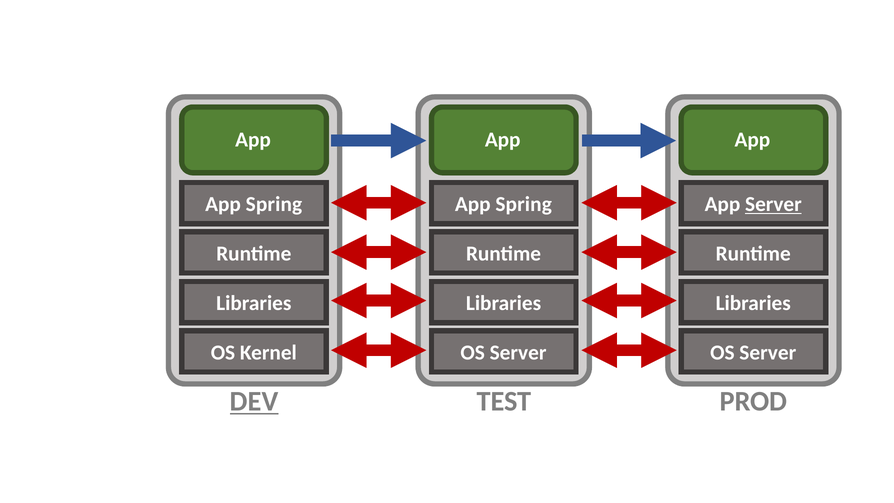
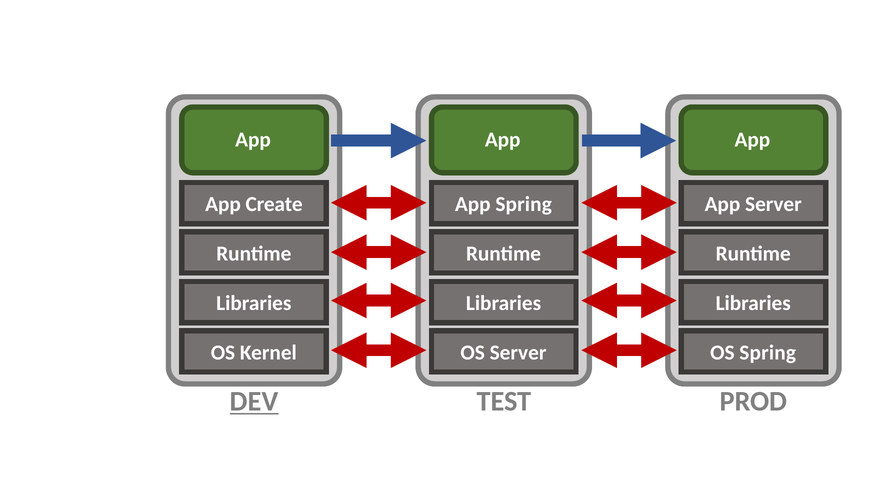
Spring at (274, 204): Spring -> Create
Server at (773, 204) underline: present -> none
Server at (768, 352): Server -> Spring
